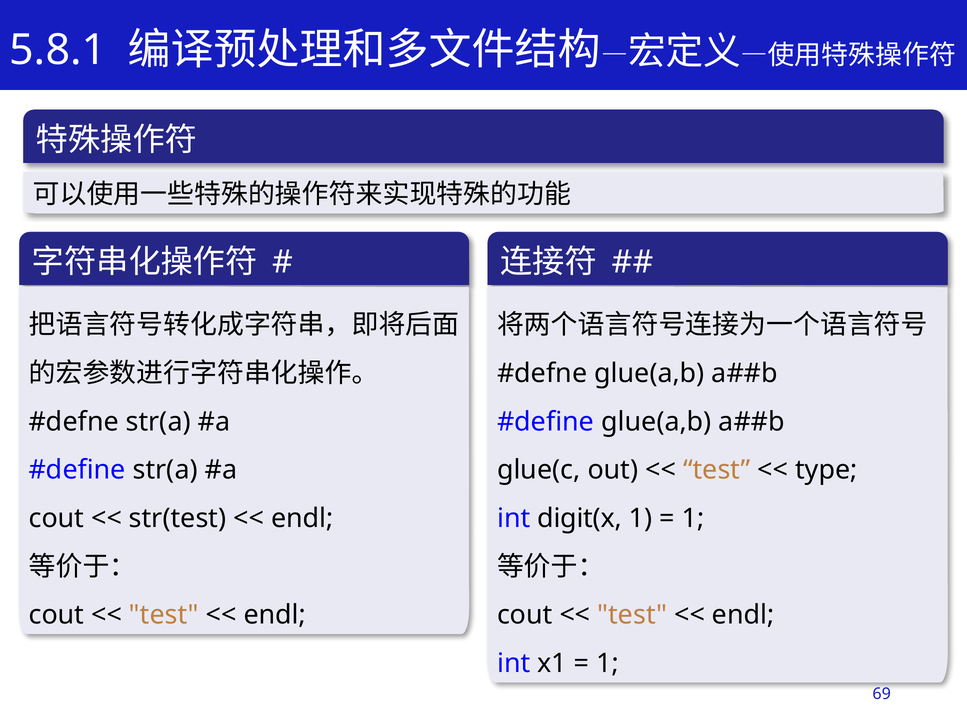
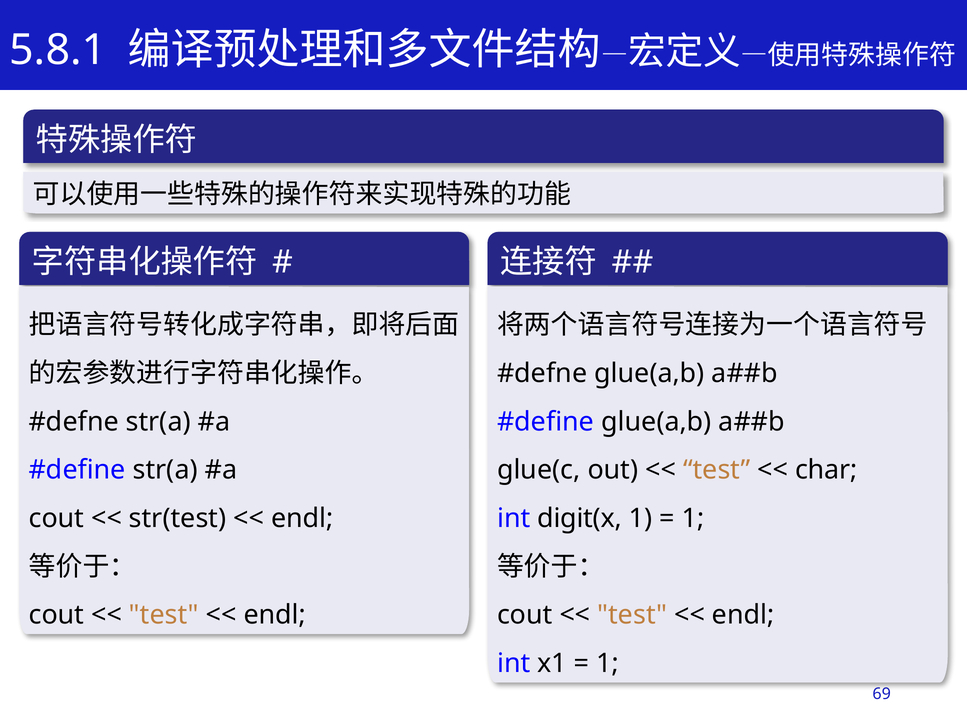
type: type -> char
